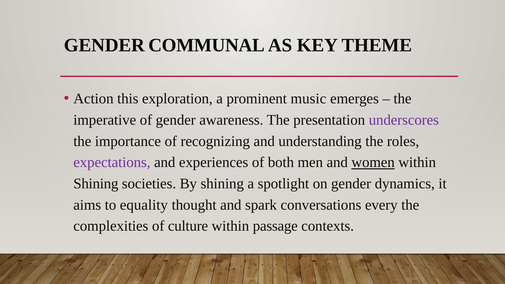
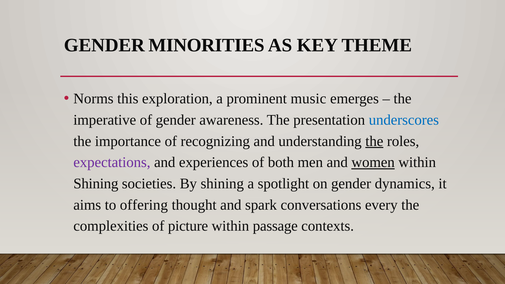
COMMUNAL: COMMUNAL -> MINORITIES
Action: Action -> Norms
underscores colour: purple -> blue
the at (374, 141) underline: none -> present
equality: equality -> offering
culture: culture -> picture
